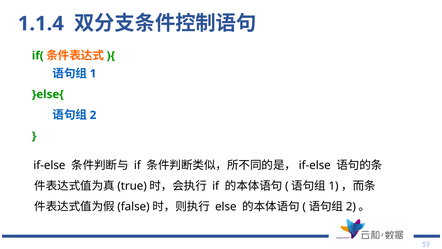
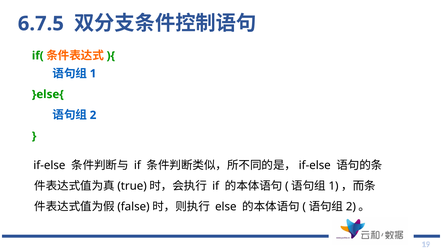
1.1.4: 1.1.4 -> 6.7.5
